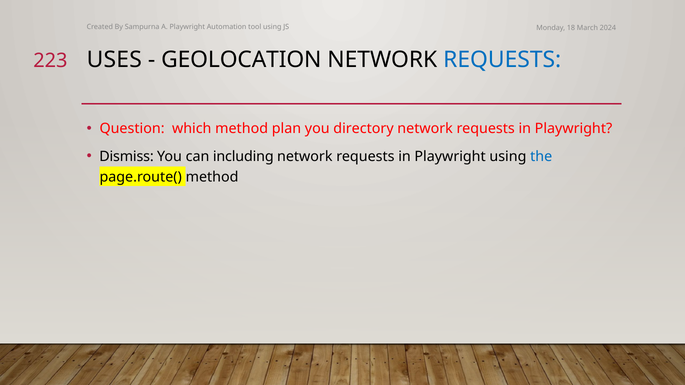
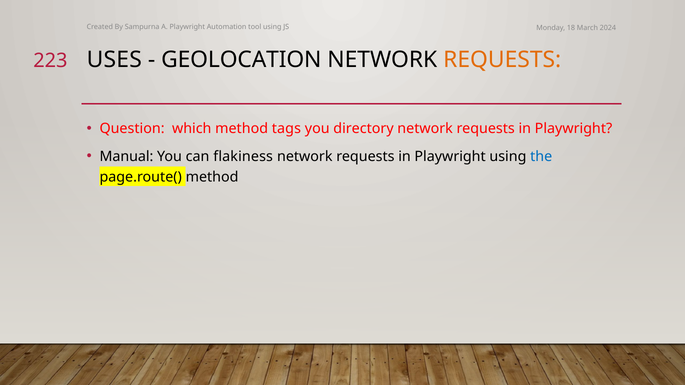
REQUESTS at (502, 60) colour: blue -> orange
plan: plan -> tags
Dismiss: Dismiss -> Manual
including: including -> flakiness
